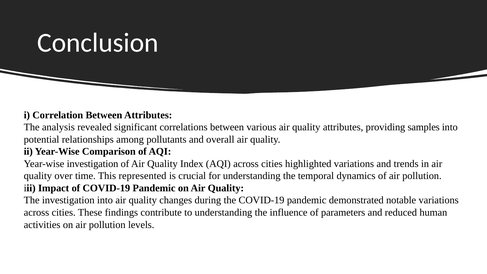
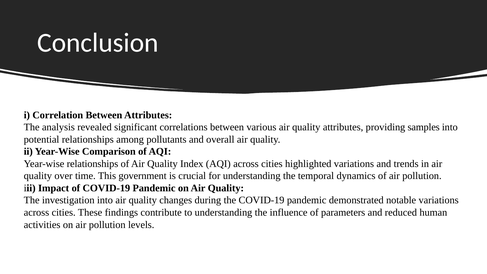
Year-wise investigation: investigation -> relationships
represented: represented -> government
